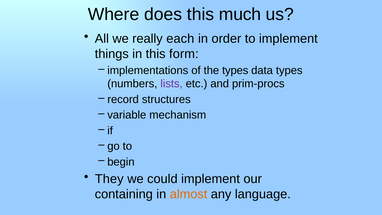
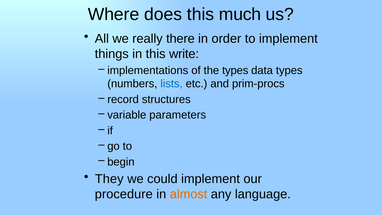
each: each -> there
form: form -> write
lists colour: purple -> blue
mechanism: mechanism -> parameters
containing: containing -> procedure
